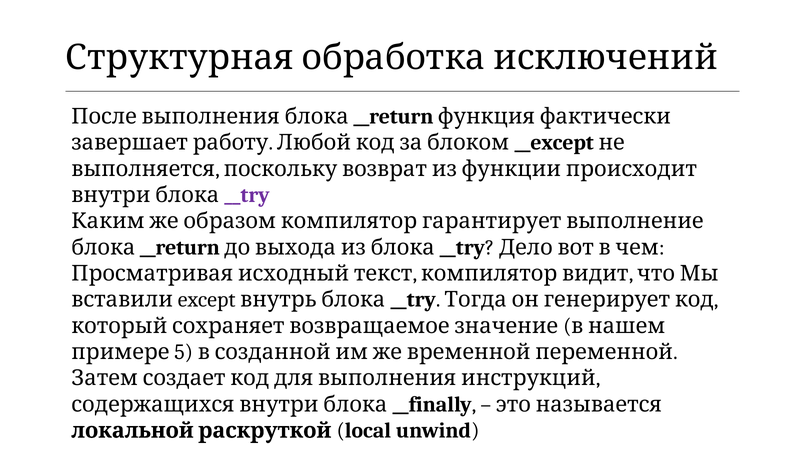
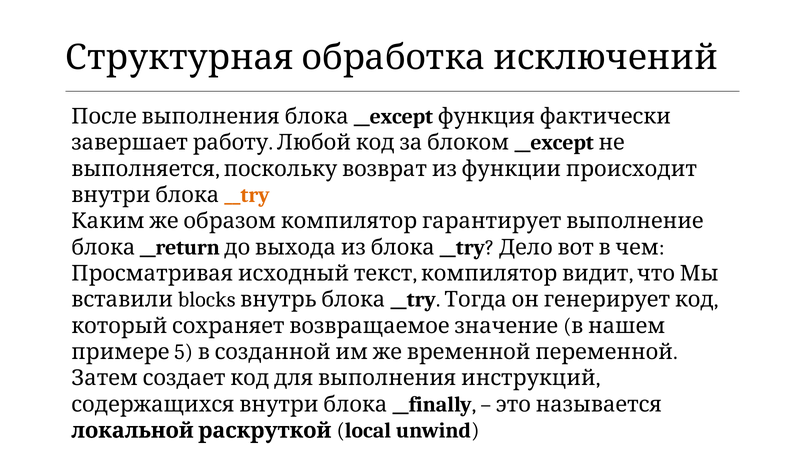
__return at (393, 117): __return -> __except
__try at (247, 195) colour: purple -> orange
except: except -> blocks
